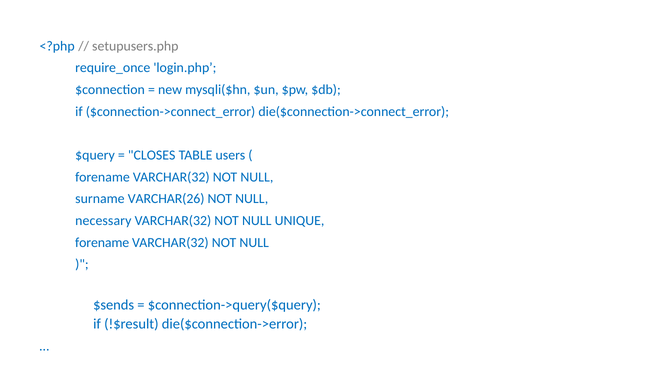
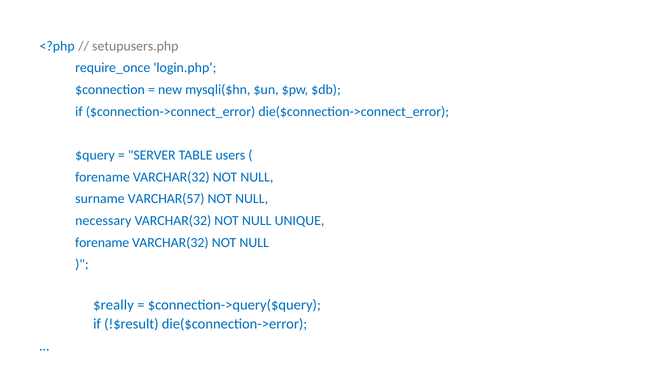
CLOSES: CLOSES -> SERVER
VARCHAR(26: VARCHAR(26 -> VARCHAR(57
$sends: $sends -> $really
